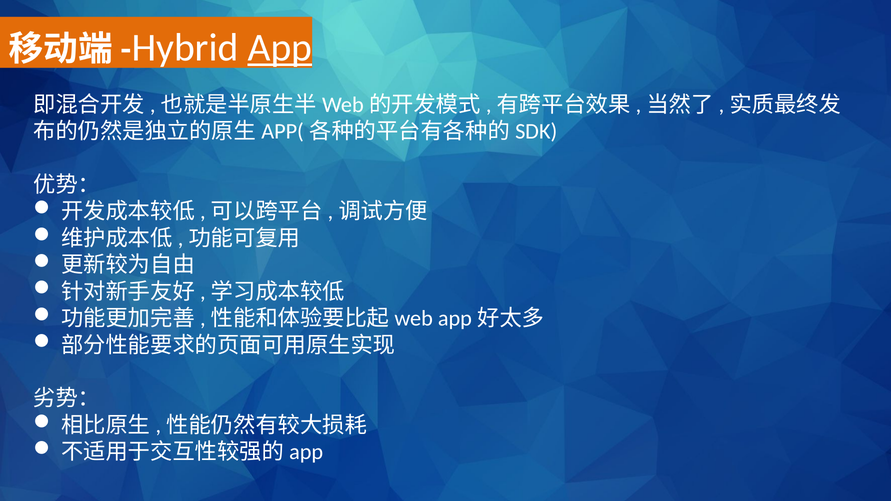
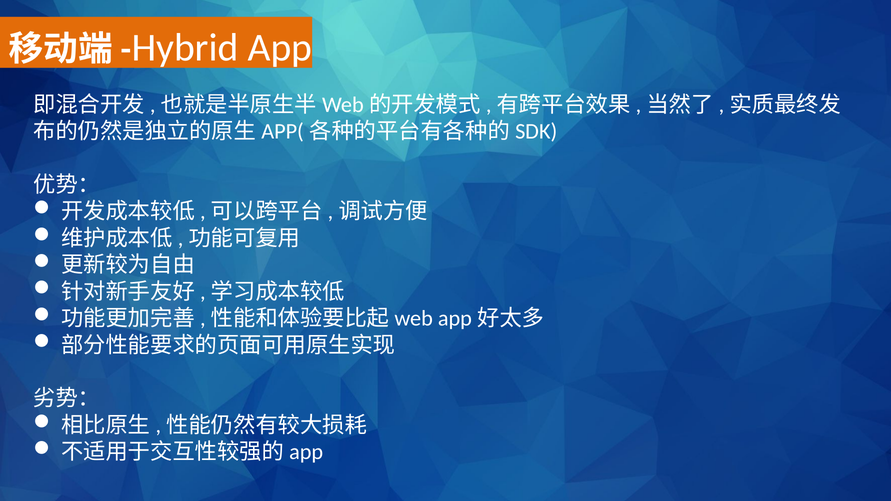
App underline: present -> none
